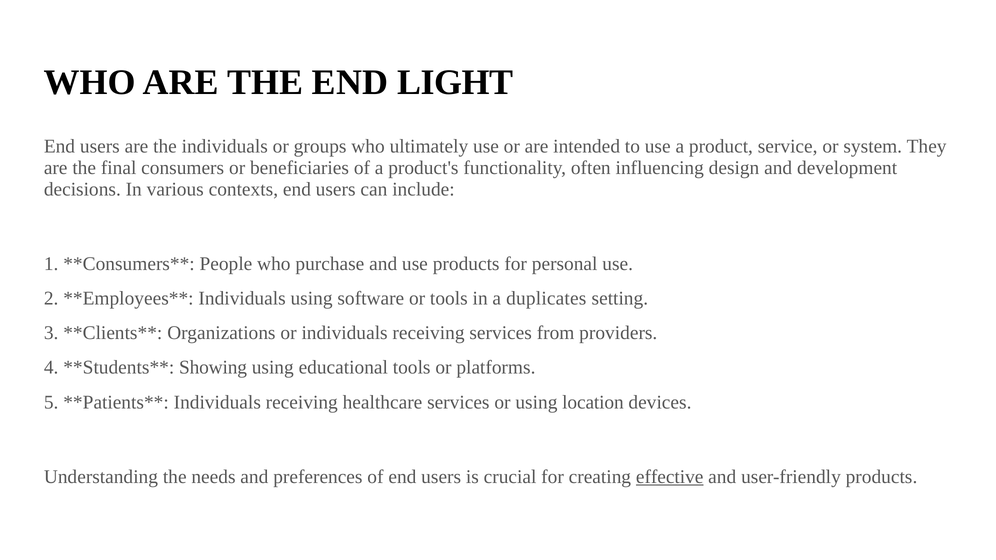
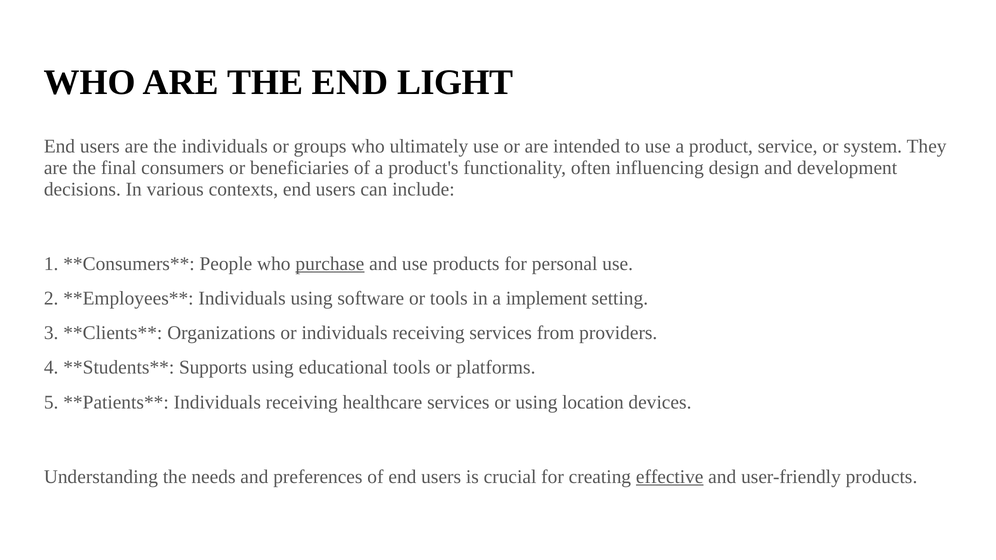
purchase underline: none -> present
duplicates: duplicates -> implement
Showing: Showing -> Supports
